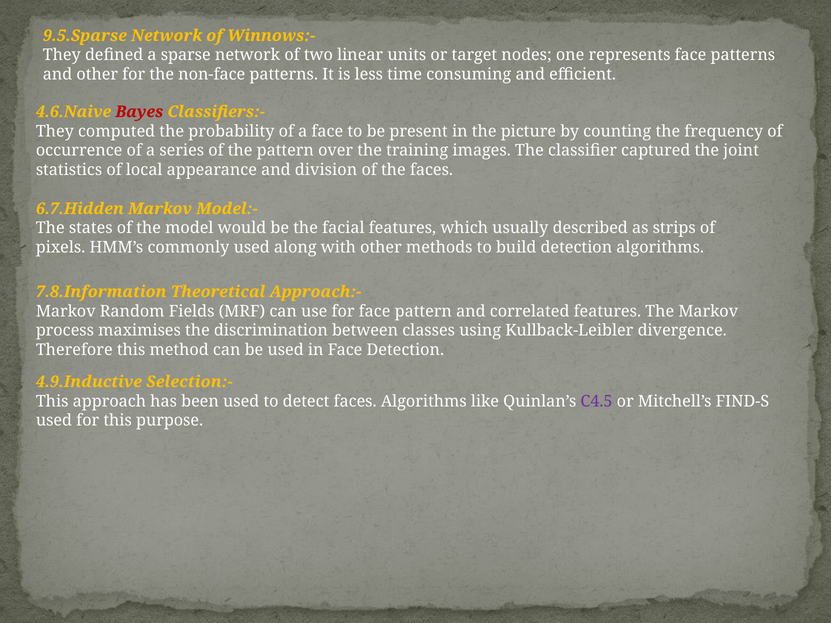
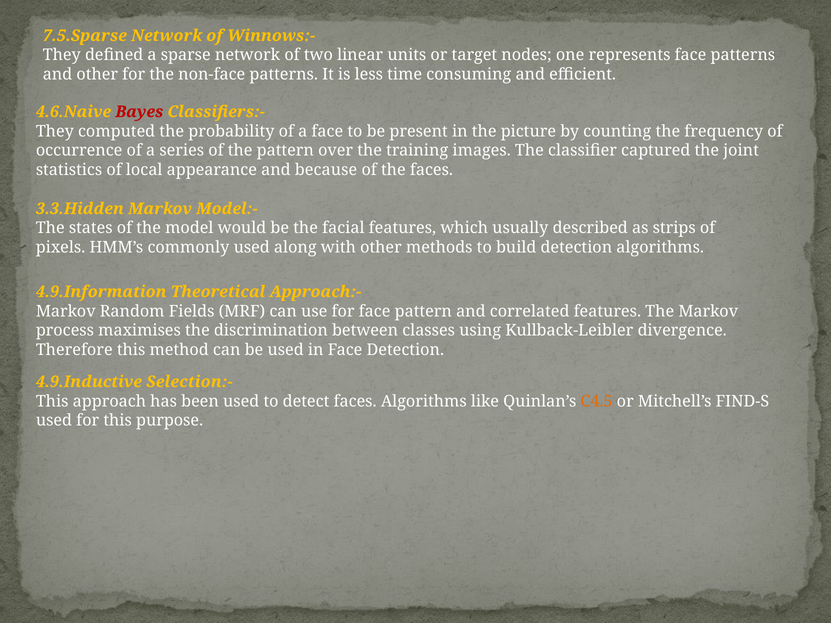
9.5.Sparse: 9.5.Sparse -> 7.5.Sparse
division: division -> because
6.7.Hidden: 6.7.Hidden -> 3.3.Hidden
7.8.Information: 7.8.Information -> 4.9.Information
C4.5 colour: purple -> orange
